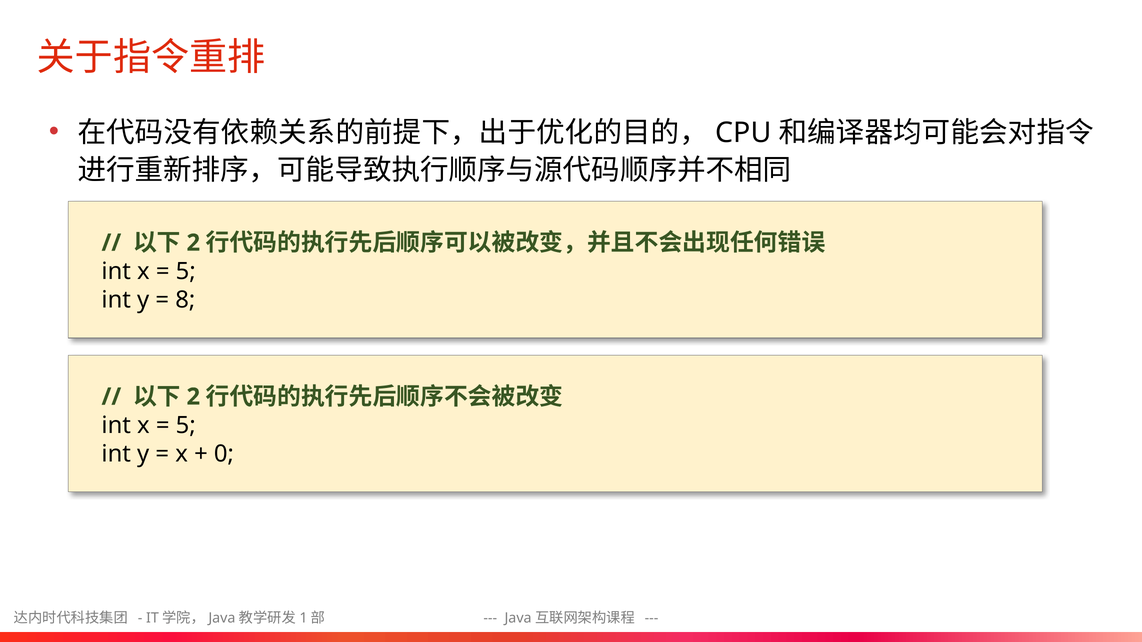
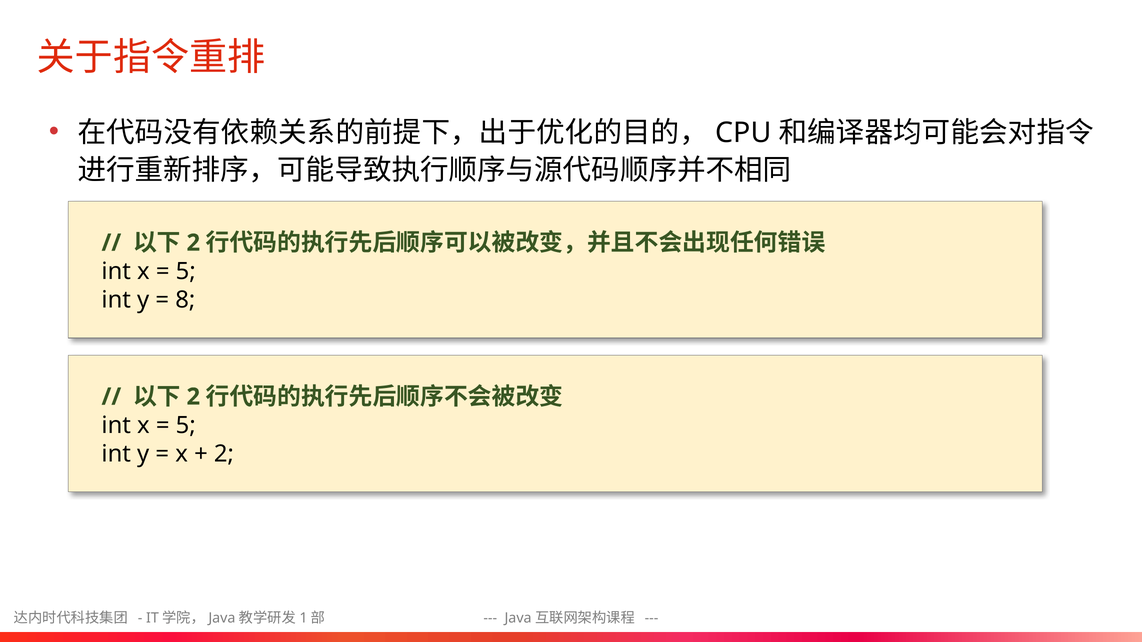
0 at (224, 454): 0 -> 2
